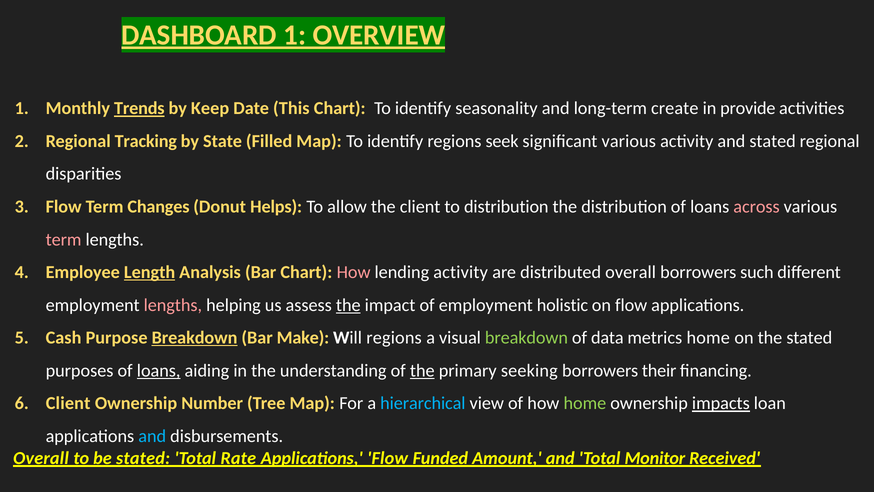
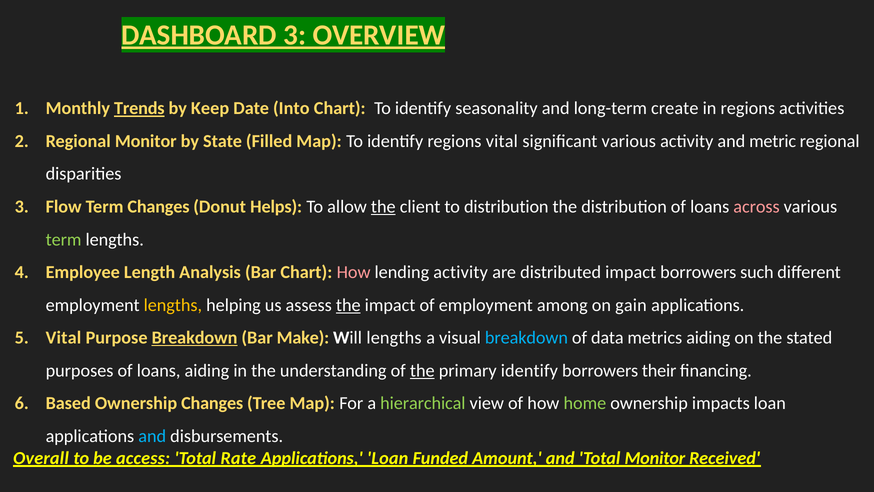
DASHBOARD 1: 1 -> 3
This: This -> Into
in provide: provide -> regions
Regional Tracking: Tracking -> Monitor
regions seek: seek -> vital
and stated: stated -> metric
the at (383, 207) underline: none -> present
term at (64, 239) colour: pink -> light green
Length underline: present -> none
distributed overall: overall -> impact
lengths at (173, 305) colour: pink -> yellow
holistic: holistic -> among
on flow: flow -> gain
Cash at (64, 338): Cash -> Vital
Will regions: regions -> lengths
breakdown at (526, 338) colour: light green -> light blue
metrics home: home -> aiding
loans at (159, 370) underline: present -> none
primary seeking: seeking -> identify
Client at (68, 403): Client -> Based
Ownership Number: Number -> Changes
hierarchical colour: light blue -> light green
impacts underline: present -> none
be stated: stated -> access
Applications Flow: Flow -> Loan
